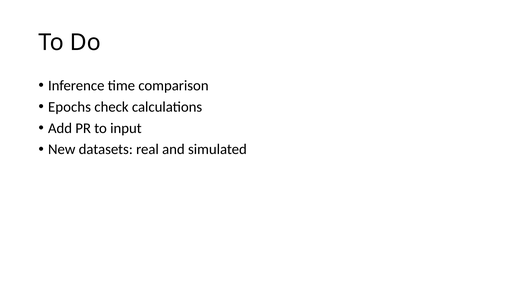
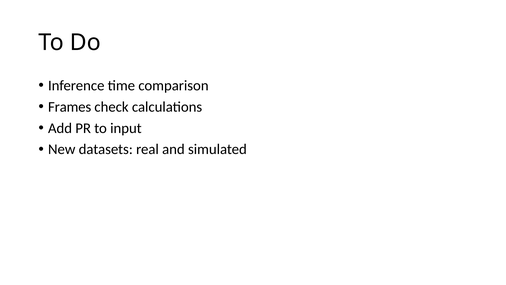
Epochs: Epochs -> Frames
